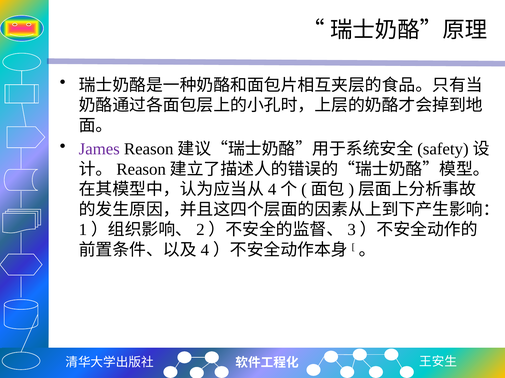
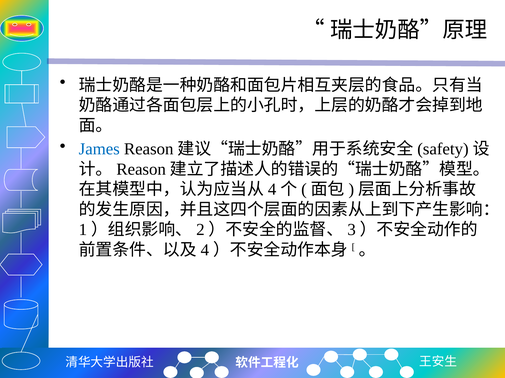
James colour: purple -> blue
